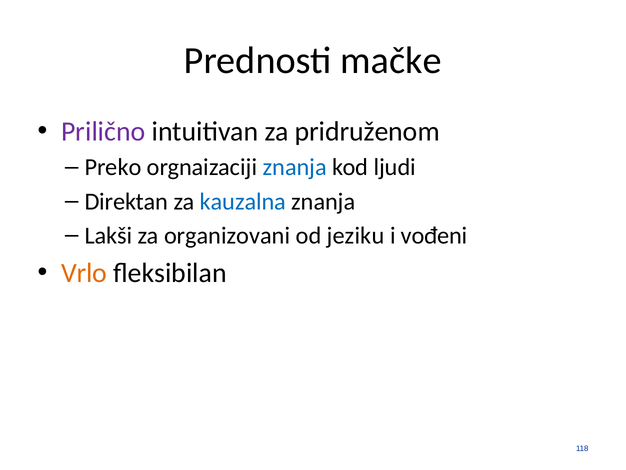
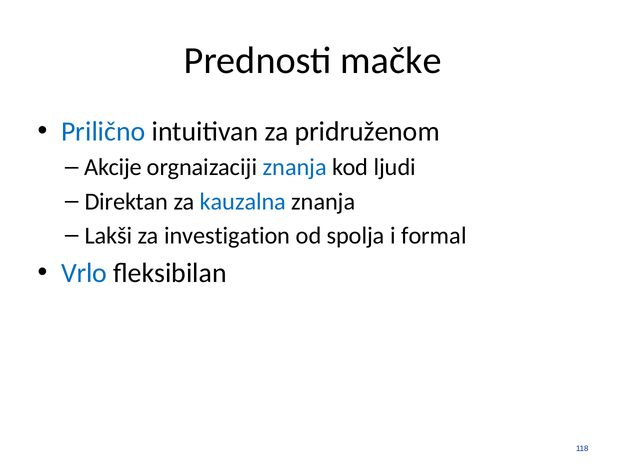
Prilično colour: purple -> blue
Preko: Preko -> Akcije
organizovani: organizovani -> investigation
jeziku: jeziku -> spolja
vođeni: vođeni -> formal
Vrlo colour: orange -> blue
